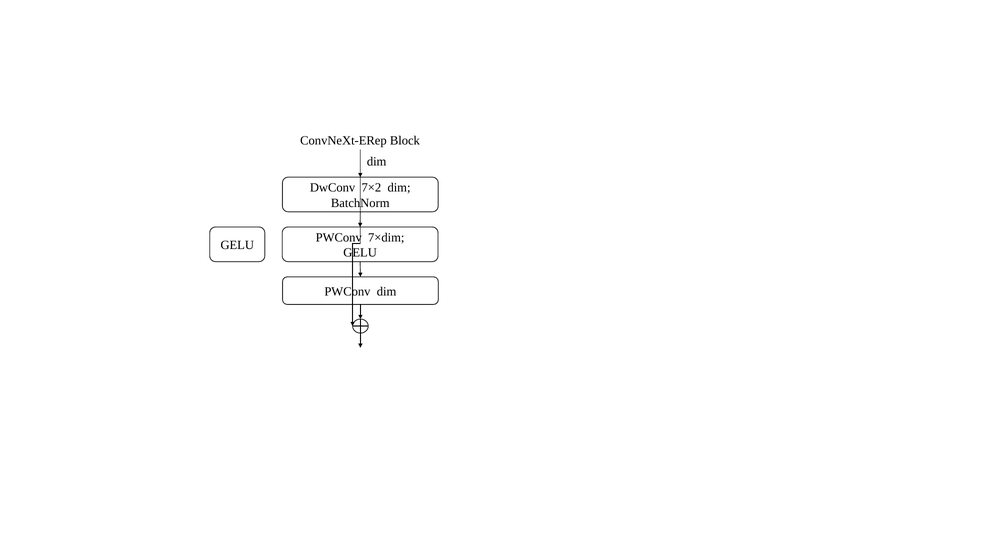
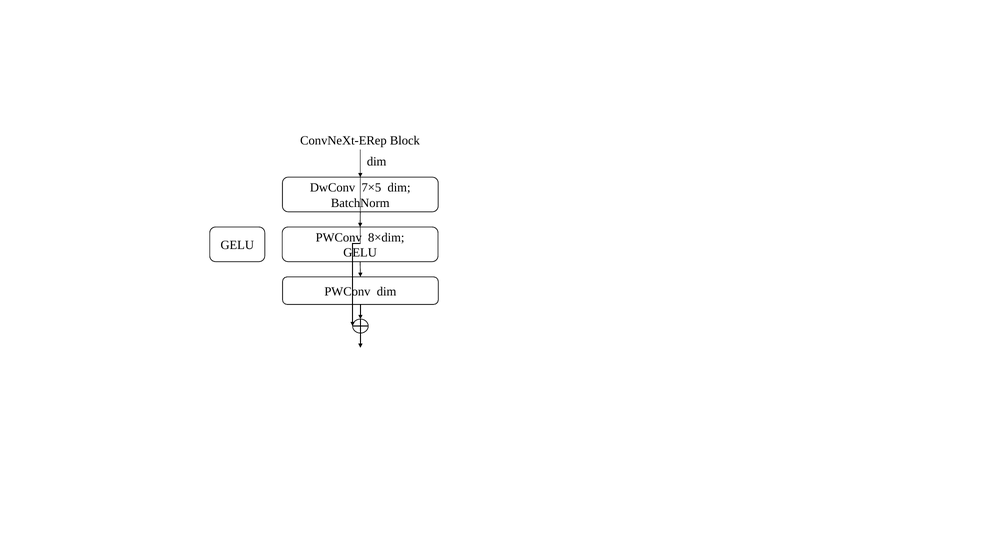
7×2: 7×2 -> 7×5
7×dim: 7×dim -> 8×dim
